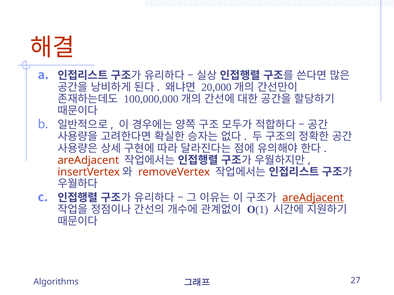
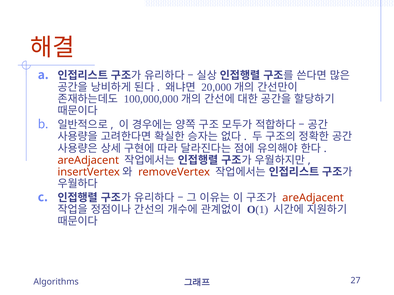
areAdjacent at (313, 198) underline: present -> none
